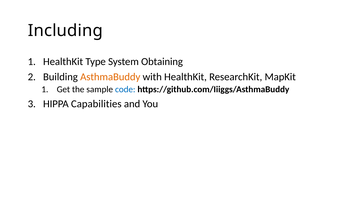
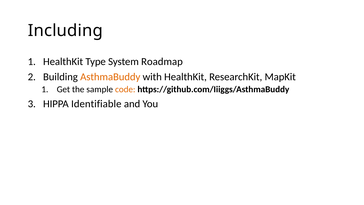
Obtaining: Obtaining -> Roadmap
code colour: blue -> orange
Capabilities: Capabilities -> Identifiable
